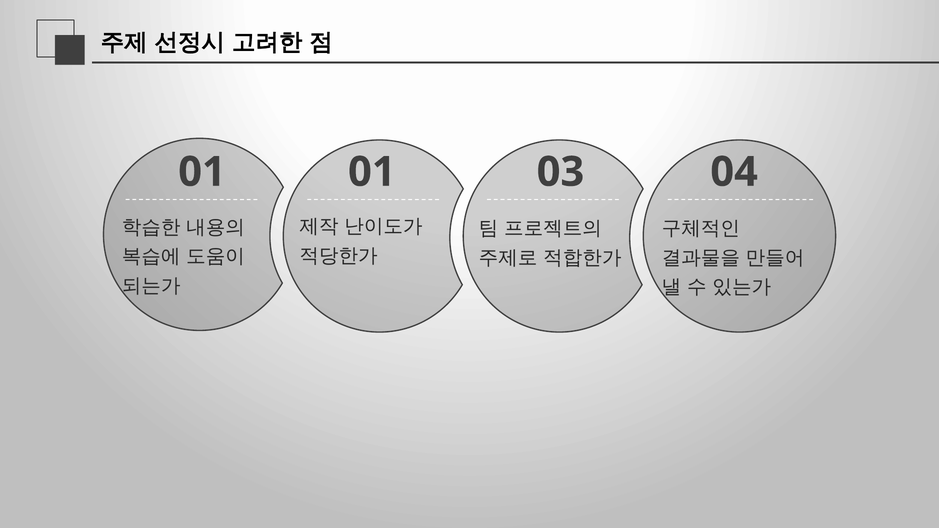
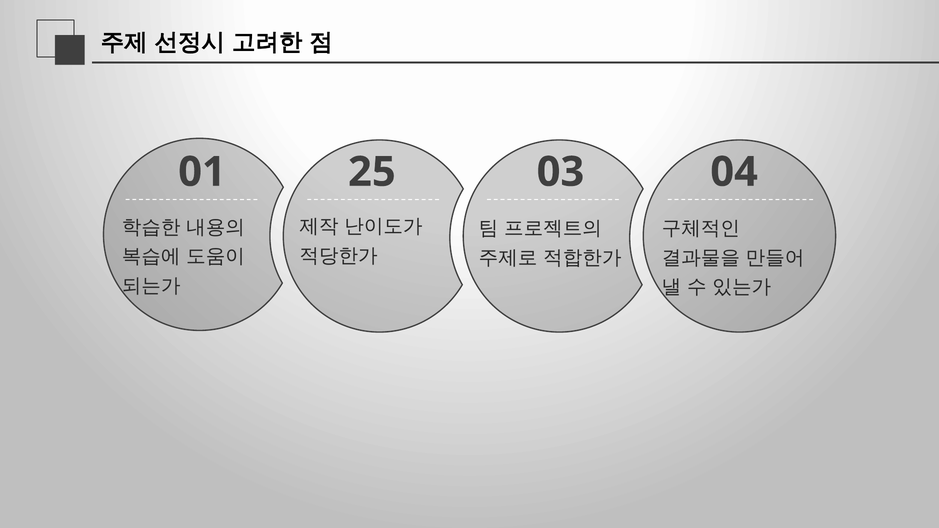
01 01: 01 -> 25
